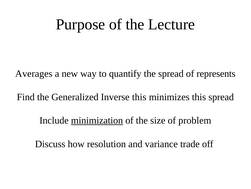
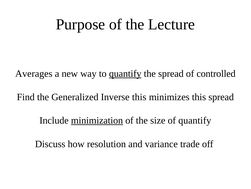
quantify at (125, 73) underline: none -> present
represents: represents -> controlled
of problem: problem -> quantify
